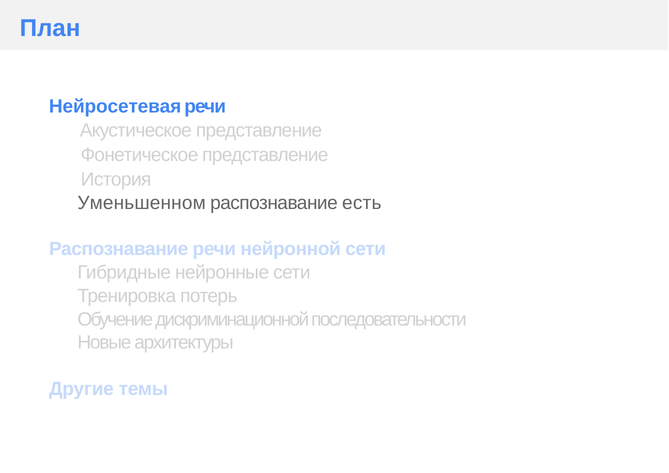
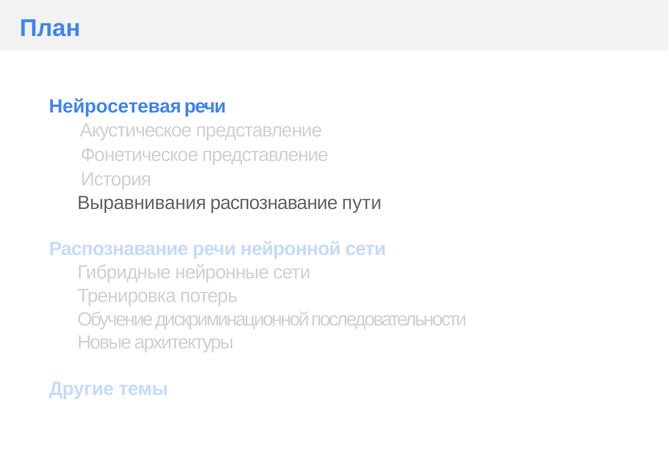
Уменьшенном: Уменьшенном -> Выравнивания
есть: есть -> пути
